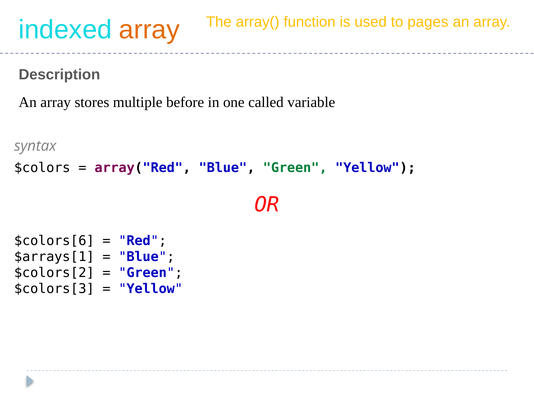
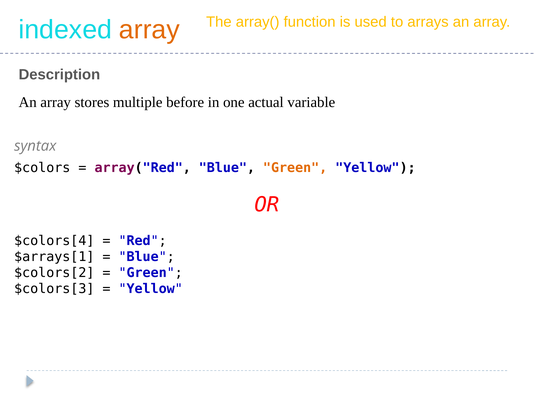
pages: pages -> arrays
called: called -> actual
Green at (295, 168) colour: green -> orange
$colors[6: $colors[6 -> $colors[4
